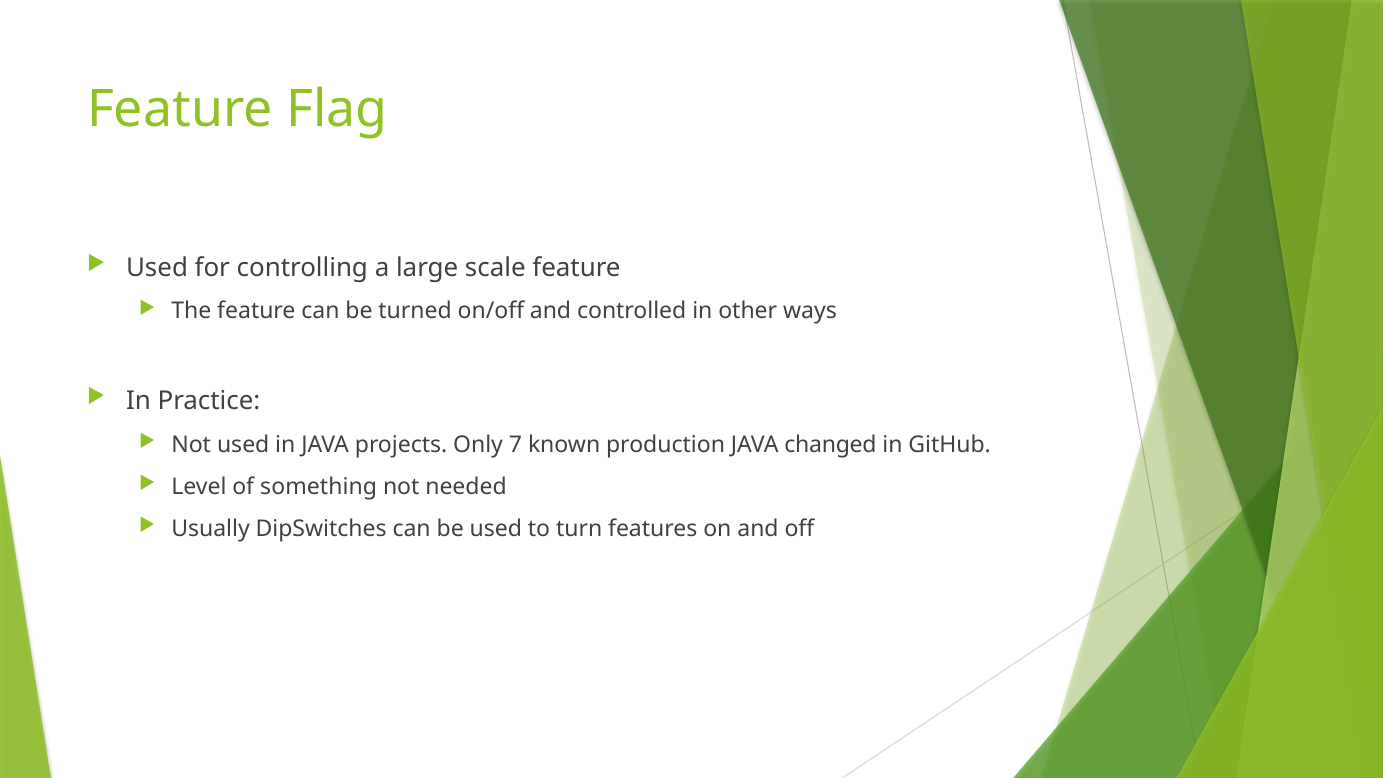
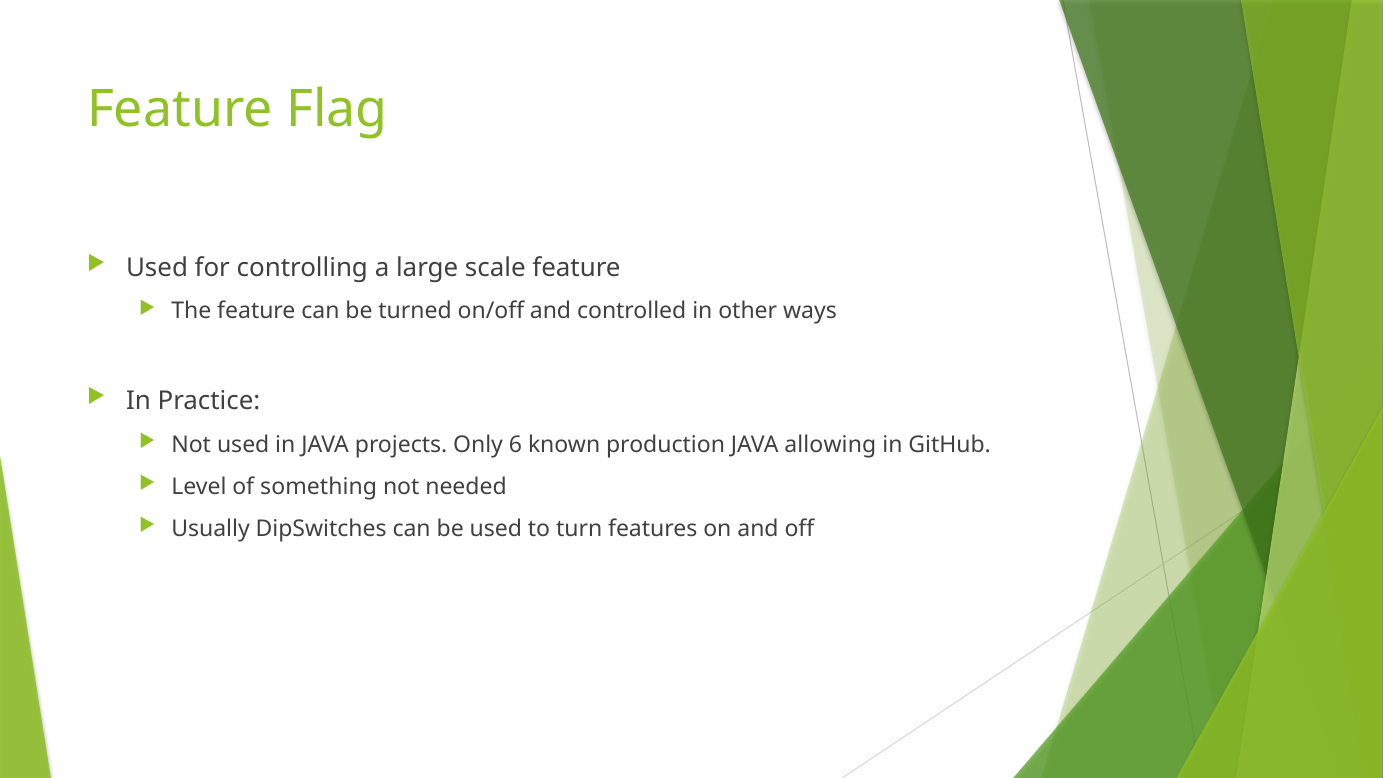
7: 7 -> 6
changed: changed -> allowing
